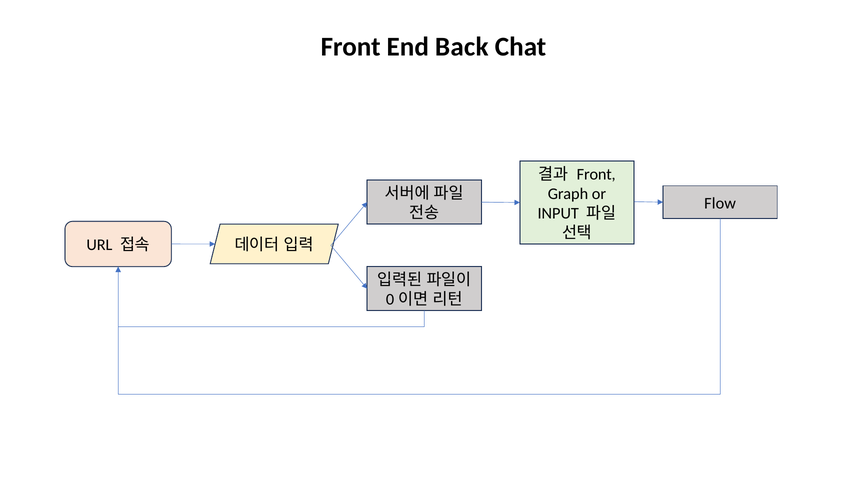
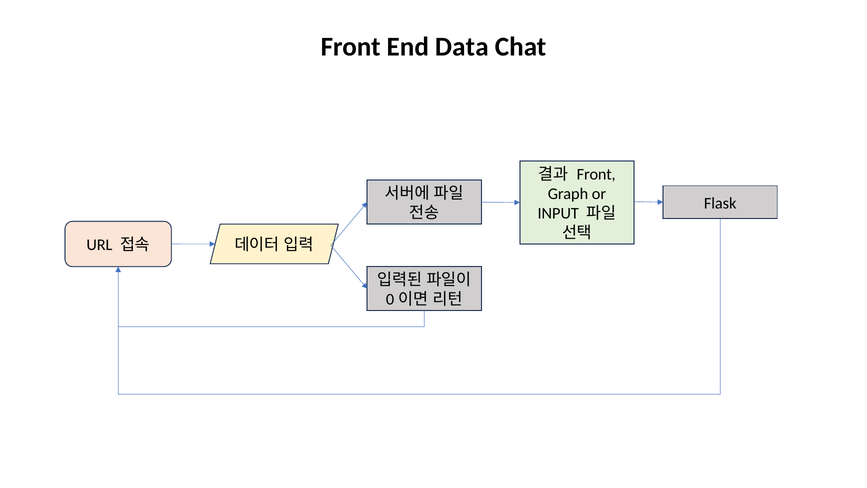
Back: Back -> Data
Flow: Flow -> Flask
